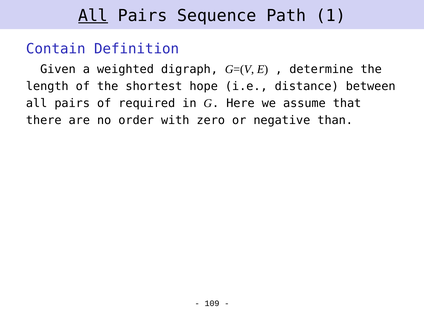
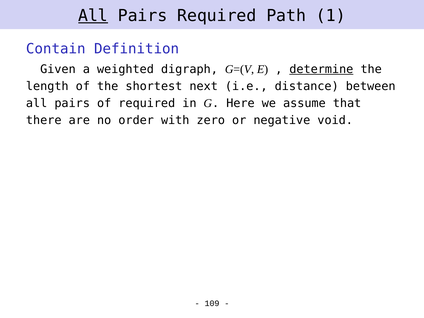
Pairs Sequence: Sequence -> Required
determine underline: none -> present
hope: hope -> next
than: than -> void
